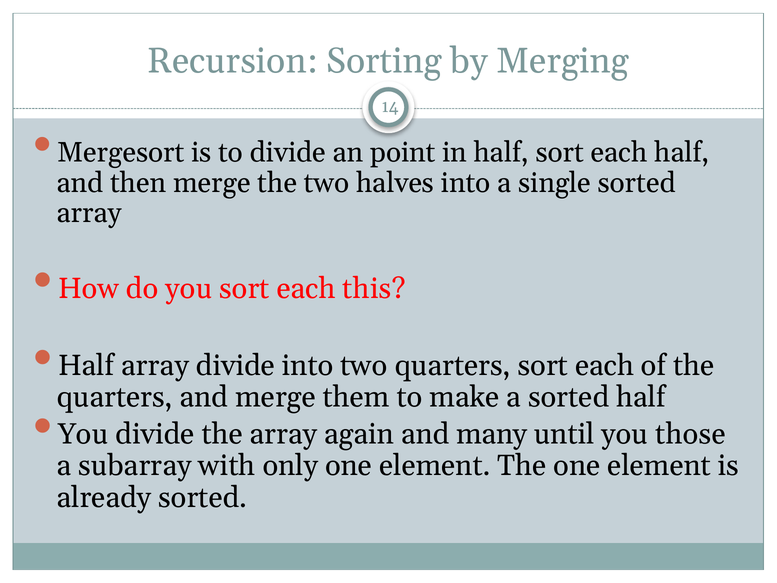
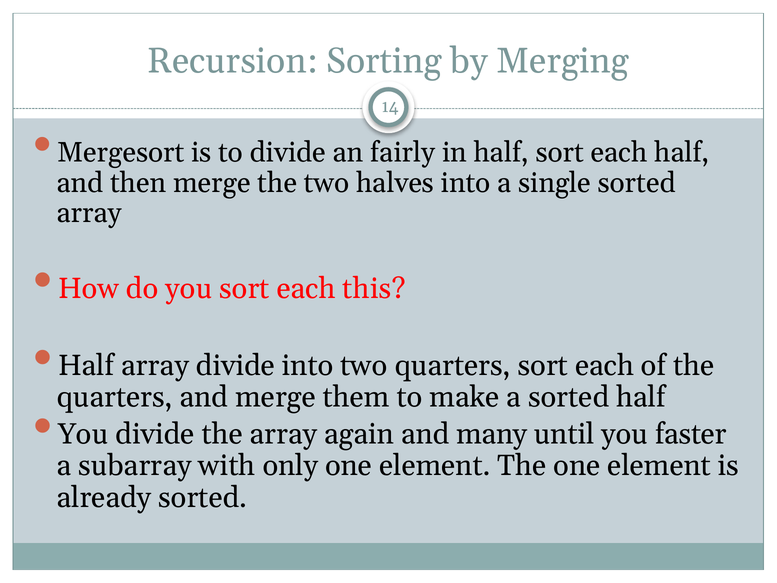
point: point -> fairly
those: those -> faster
